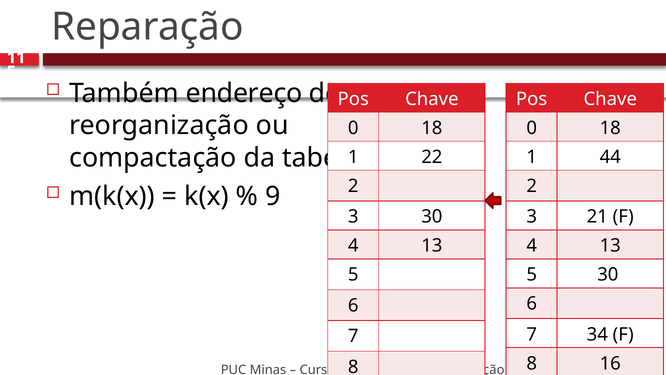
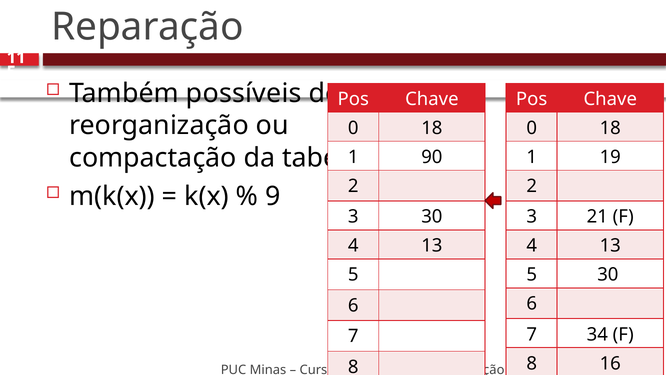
endereço: endereço -> possíveis
22: 22 -> 90
44: 44 -> 19
